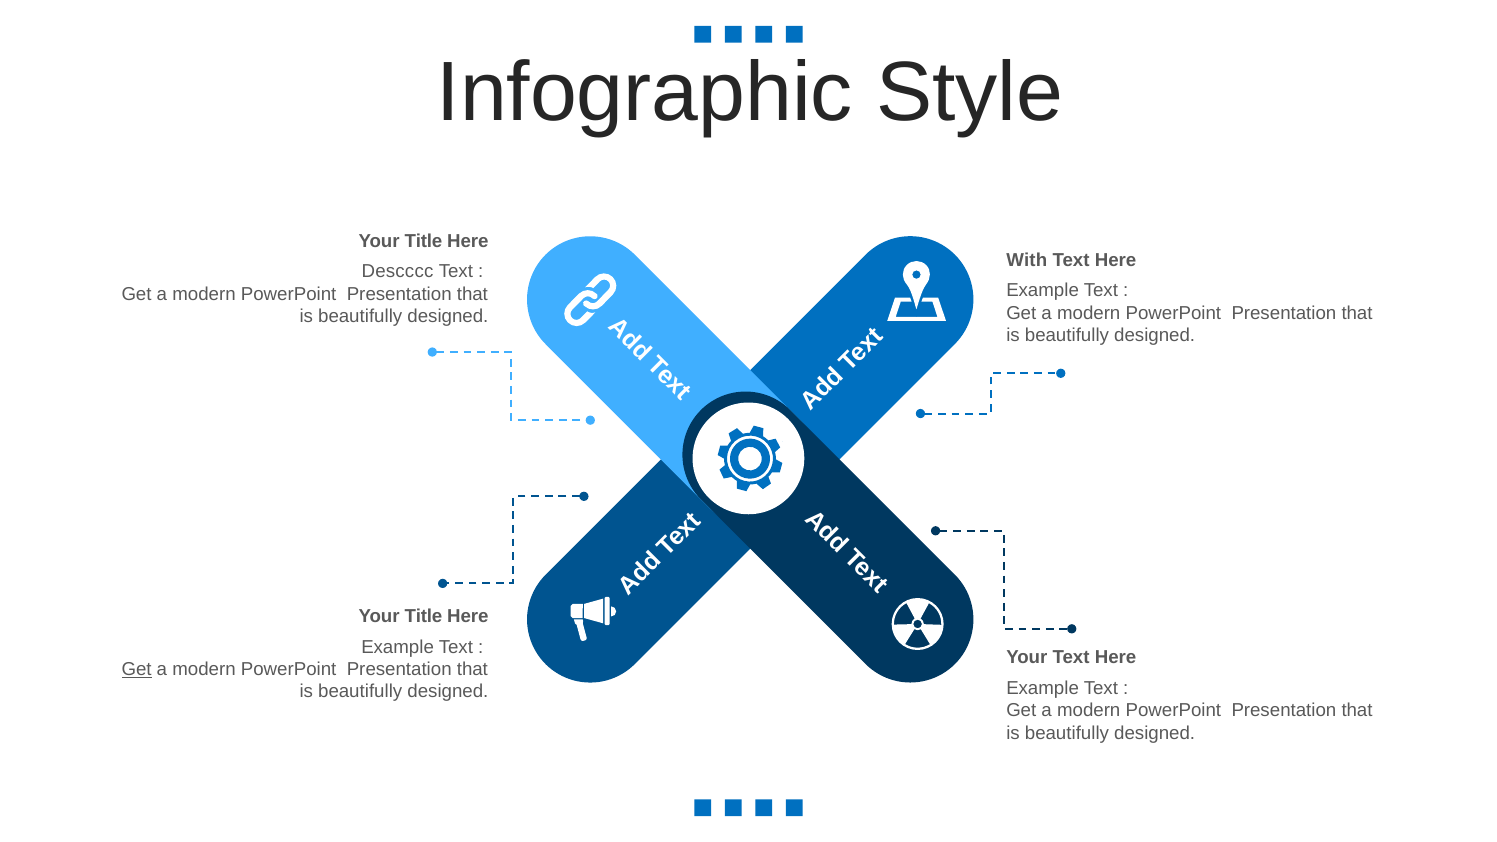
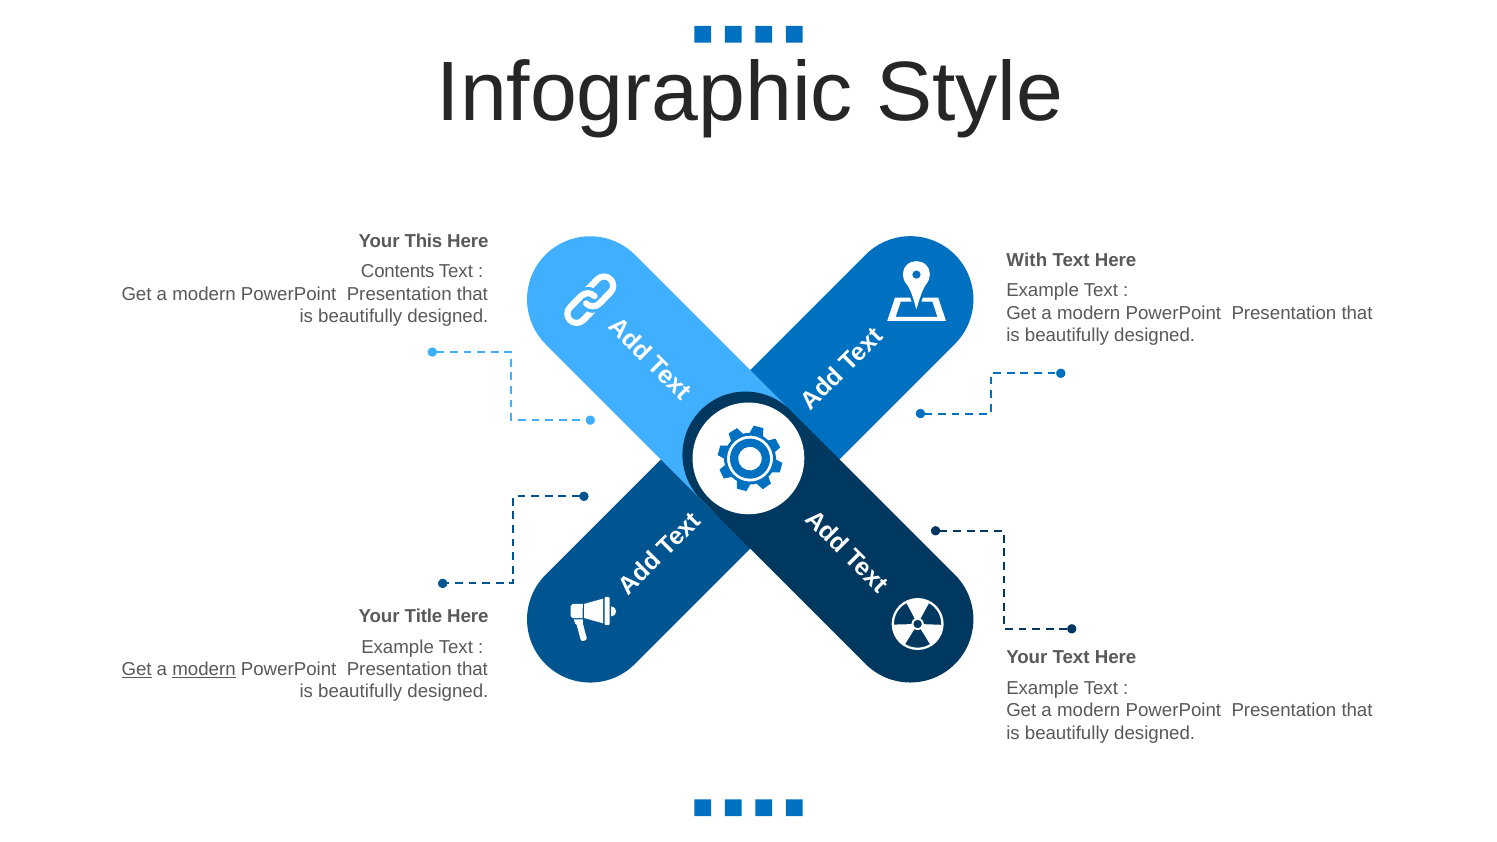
Title at (423, 241): Title -> This
Descccc: Descccc -> Contents
modern at (204, 669) underline: none -> present
